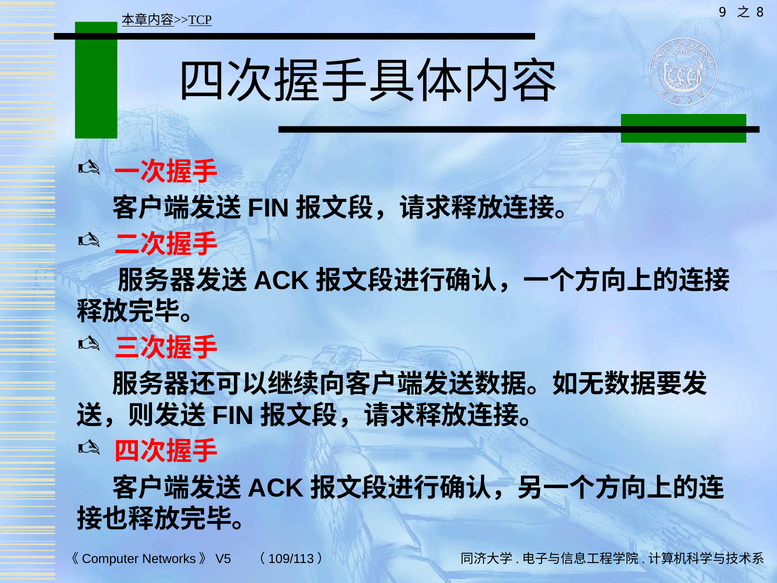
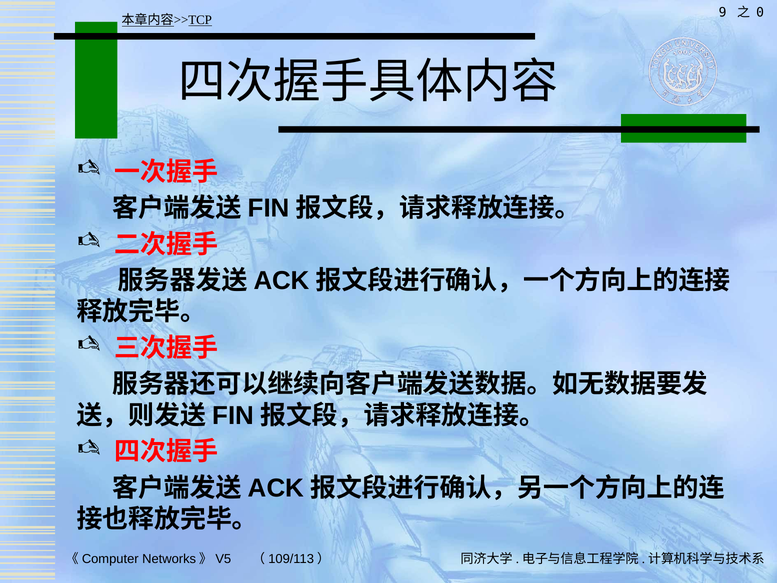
8: 8 -> 0
